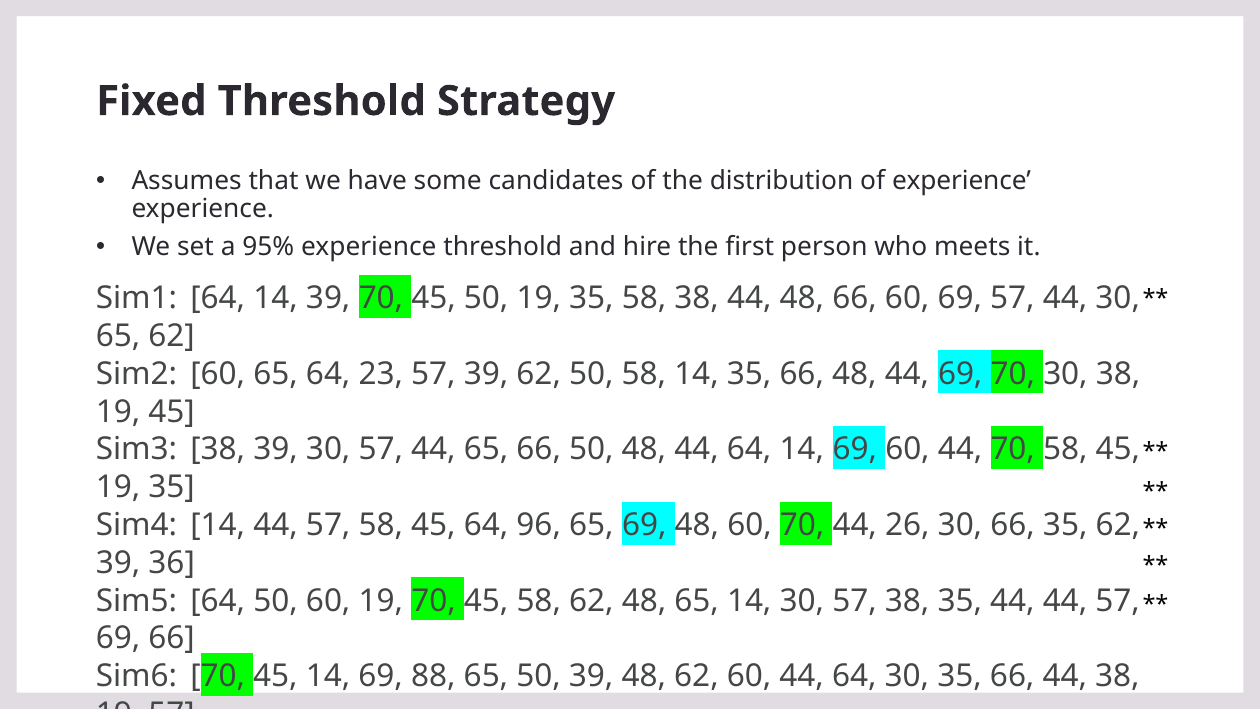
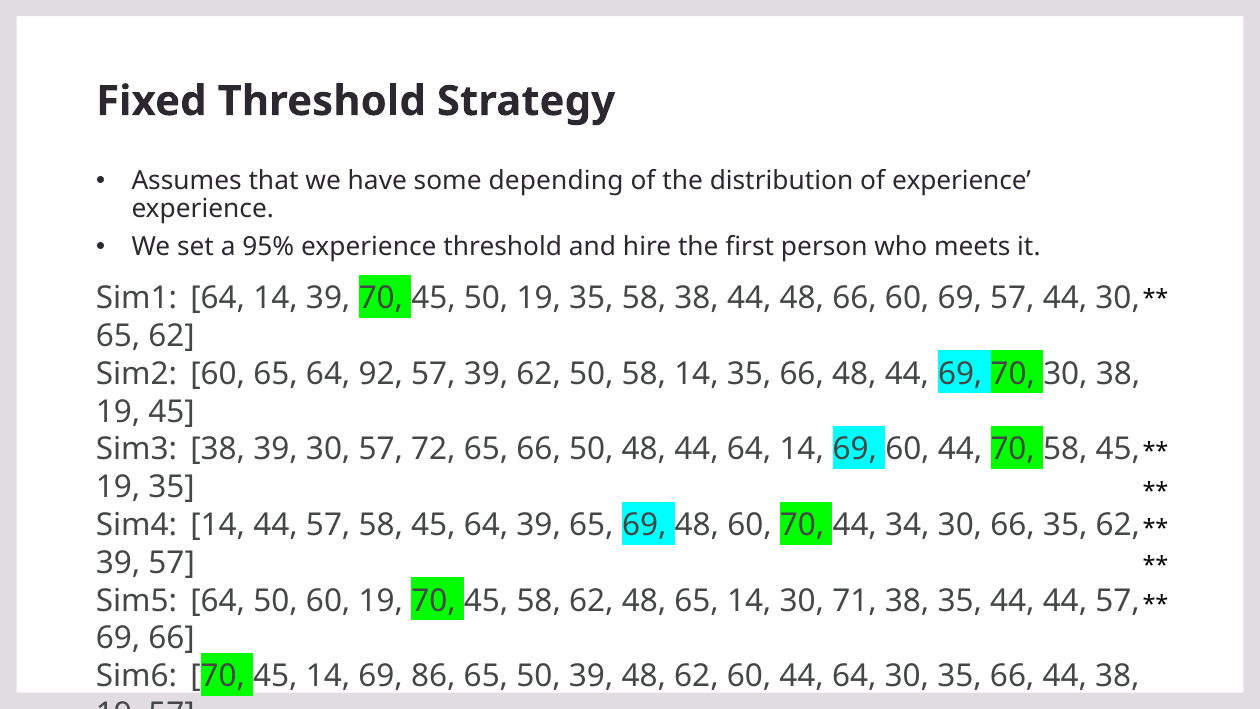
candidates: candidates -> depending
23: 23 -> 92
30 57 44: 44 -> 72
64 96: 96 -> 39
26: 26 -> 34
39 36: 36 -> 57
14 30 57: 57 -> 71
88: 88 -> 86
